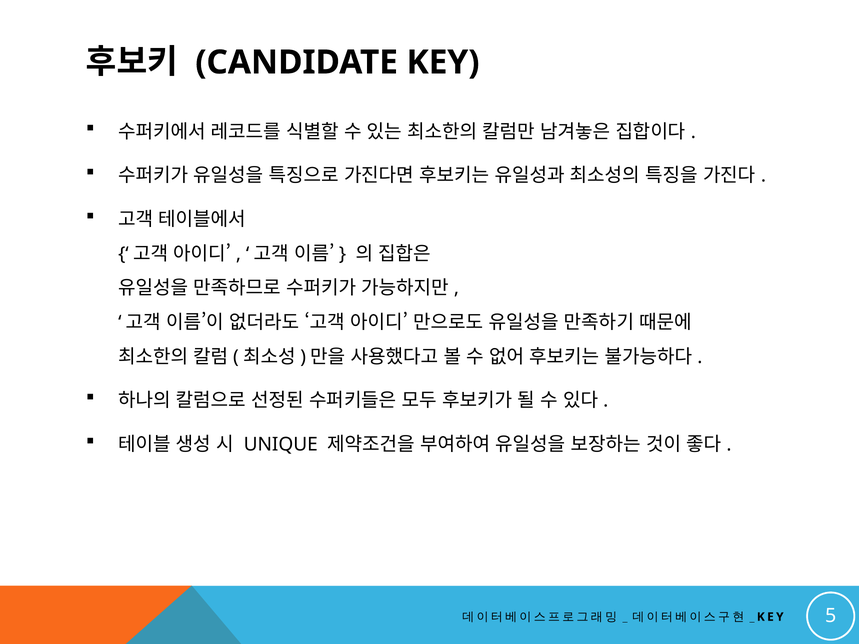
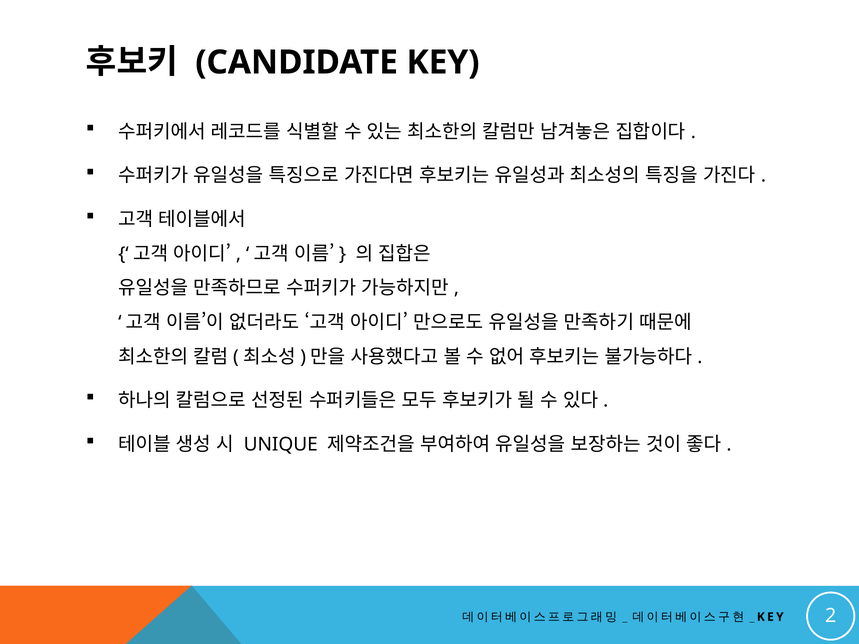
5: 5 -> 2
